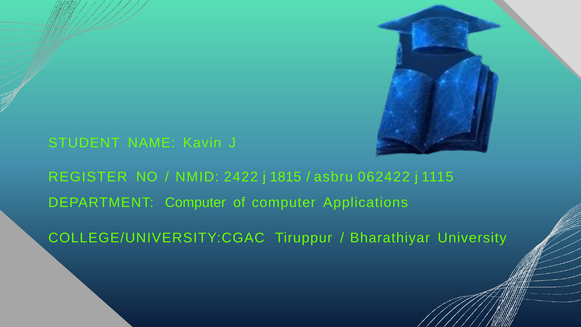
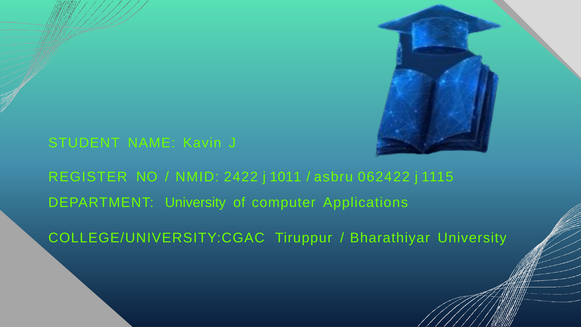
1815: 1815 -> 1011
DEPARTMENT Computer: Computer -> University
